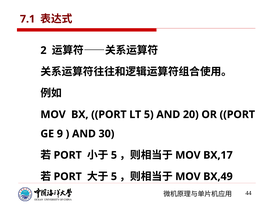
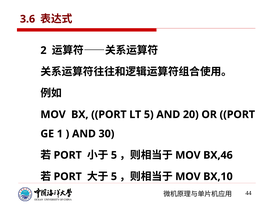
7.1: 7.1 -> 3.6
9: 9 -> 1
BX,17: BX,17 -> BX,46
BX,49: BX,49 -> BX,10
